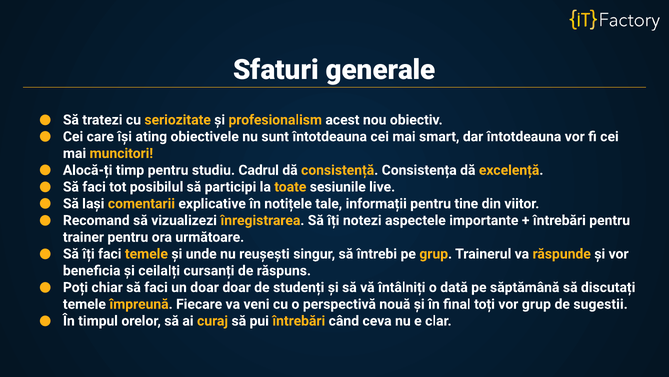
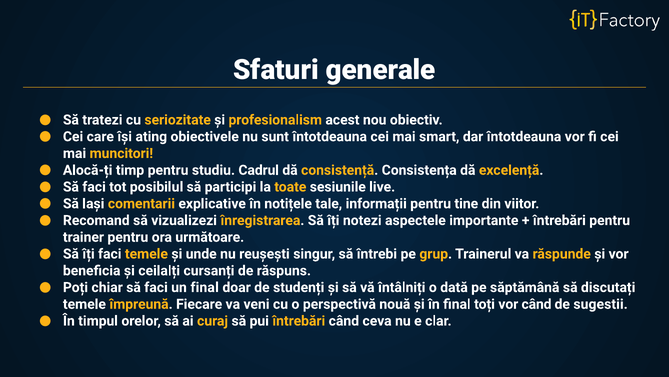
un doar: doar -> final
vor grup: grup -> când
